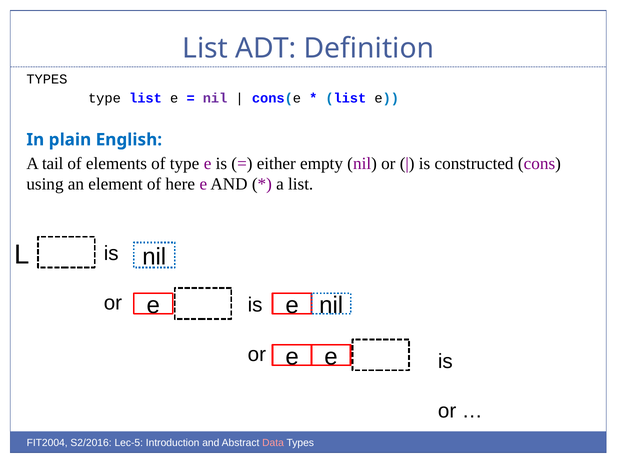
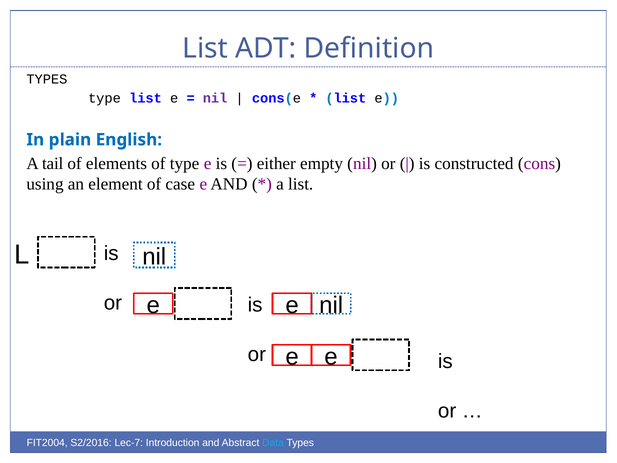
here: here -> case
Lec-5: Lec-5 -> Lec-7
Data colour: pink -> light blue
